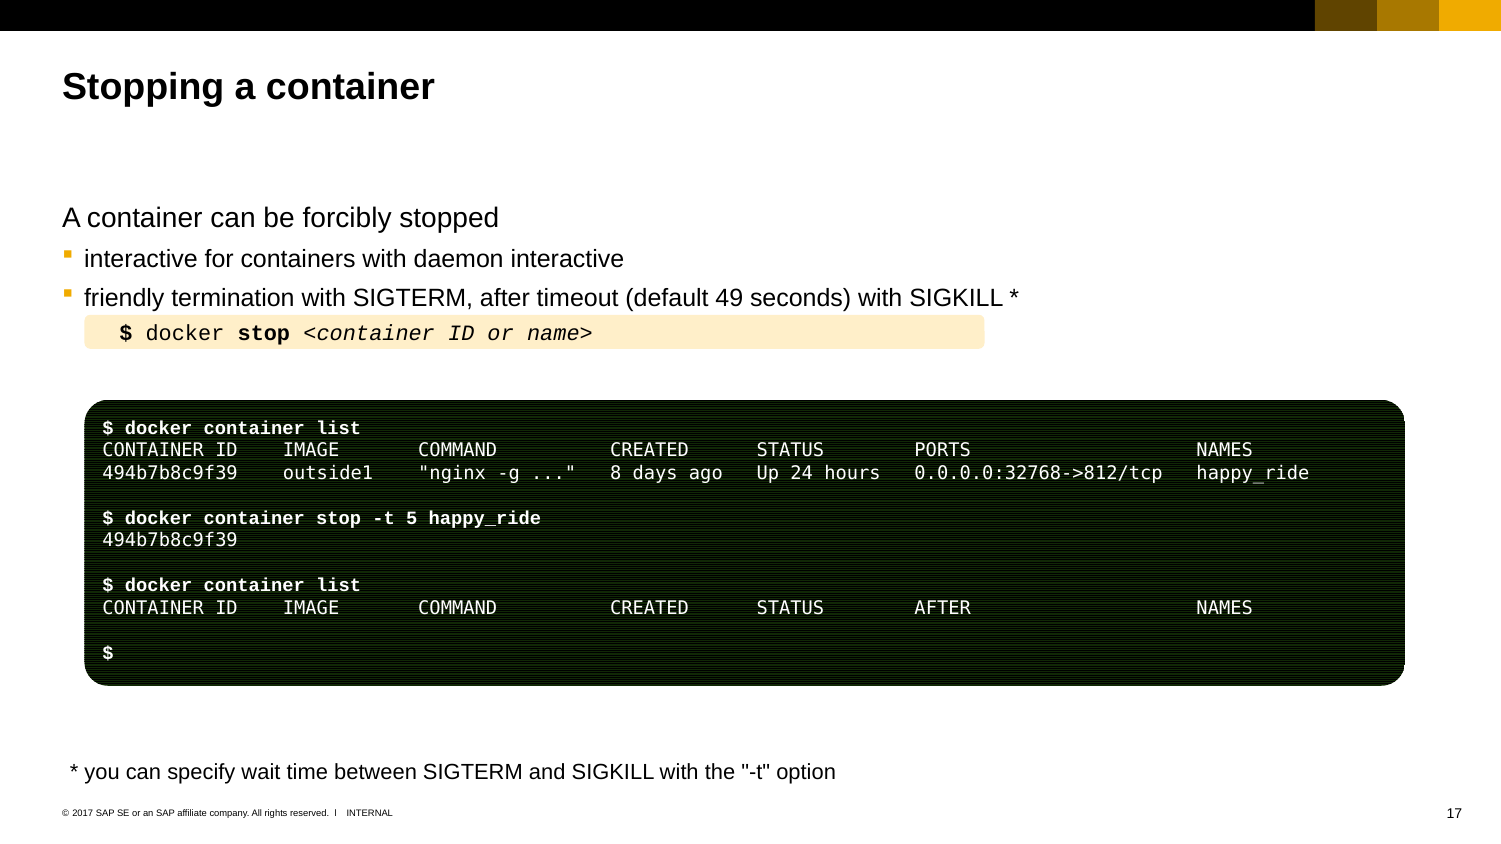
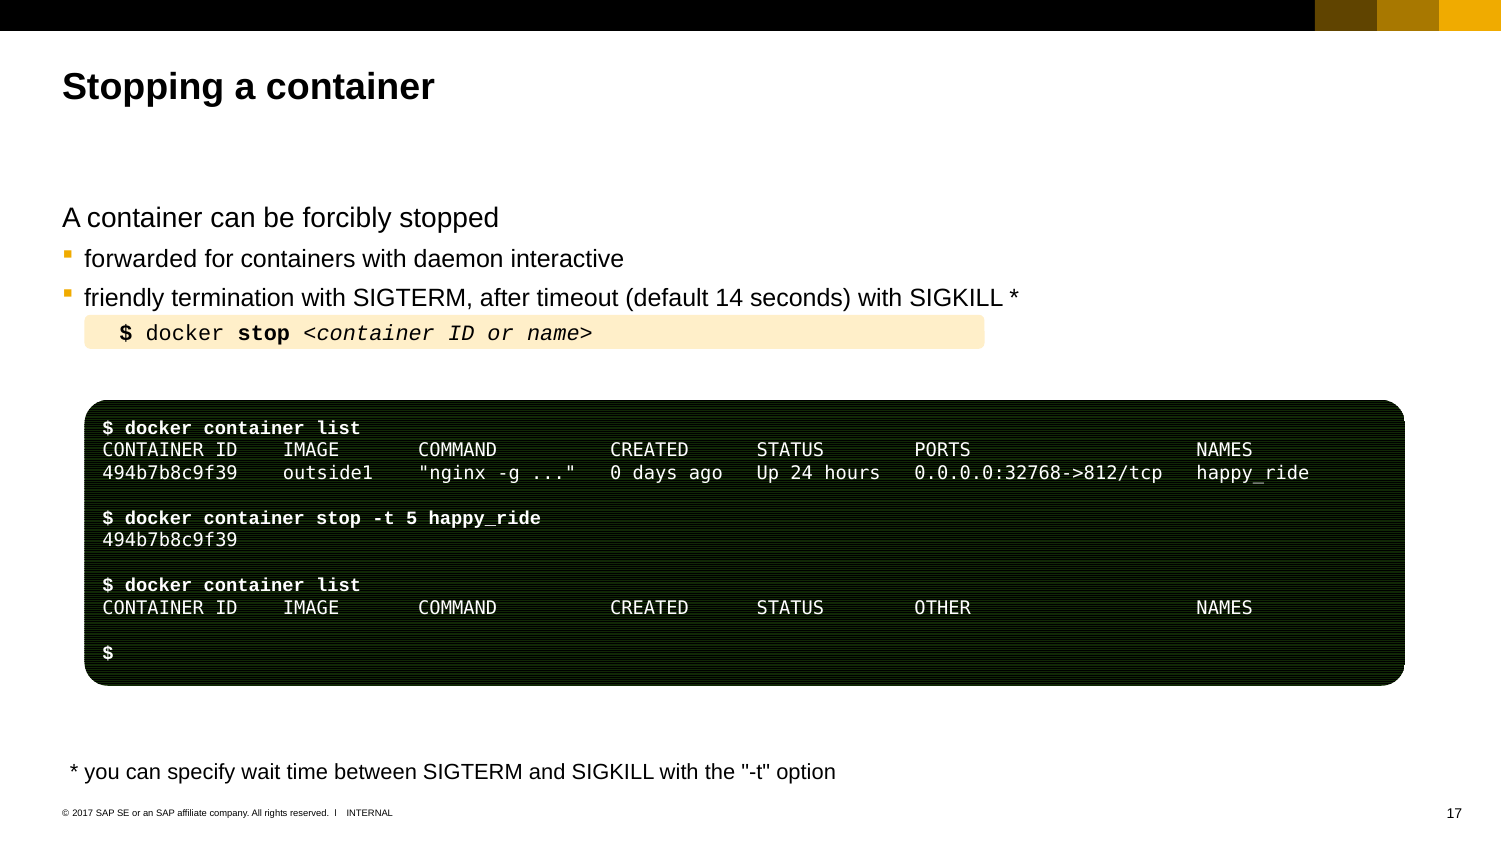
interactive at (141, 259): interactive -> forwarded
49: 49 -> 14
8: 8 -> 0
STATUS AFTER: AFTER -> OTHER
